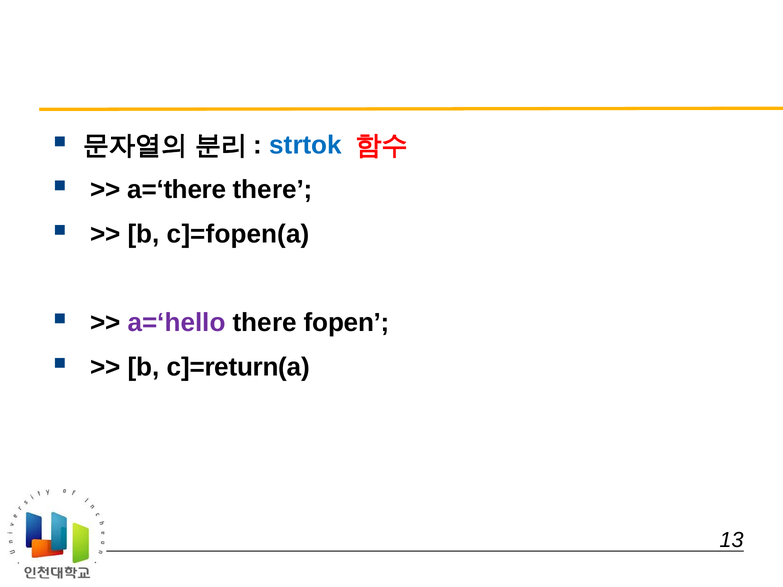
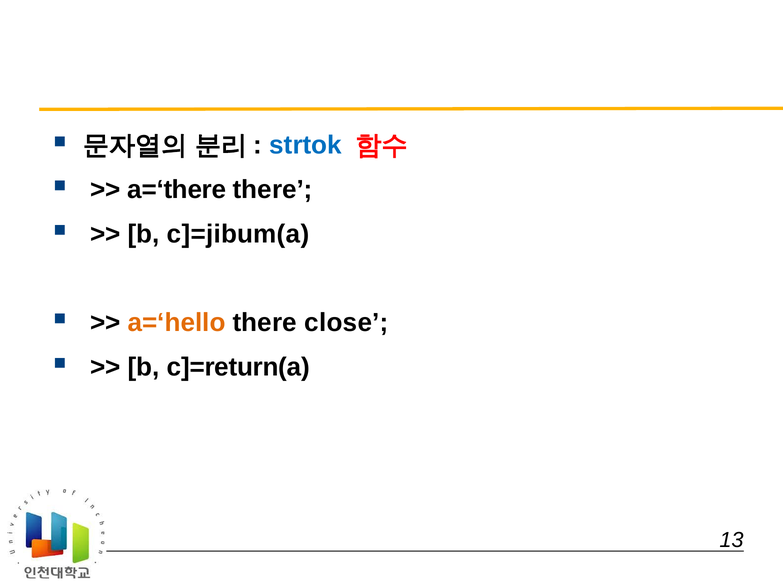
c]=fopen(a: c]=fopen(a -> c]=jibum(a
a=‘hello colour: purple -> orange
fopen: fopen -> close
